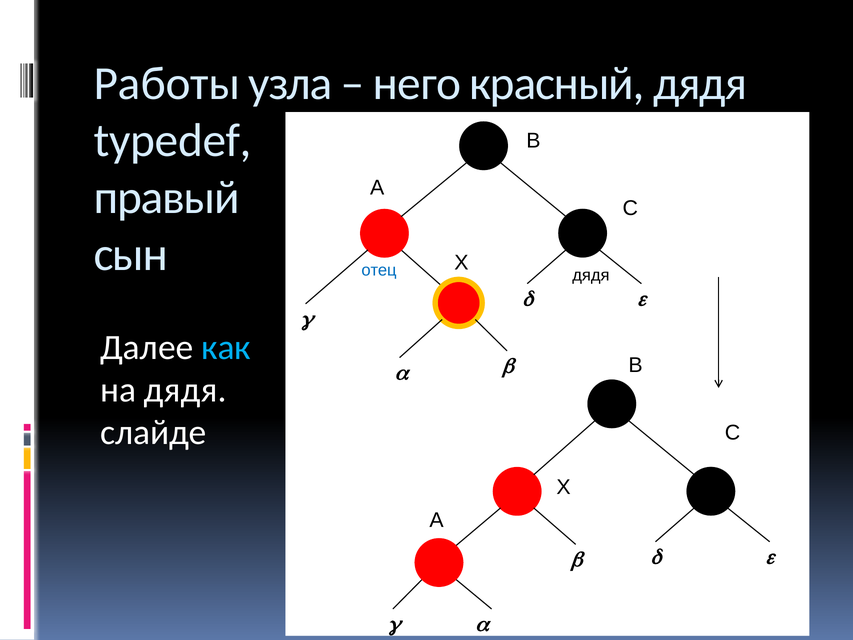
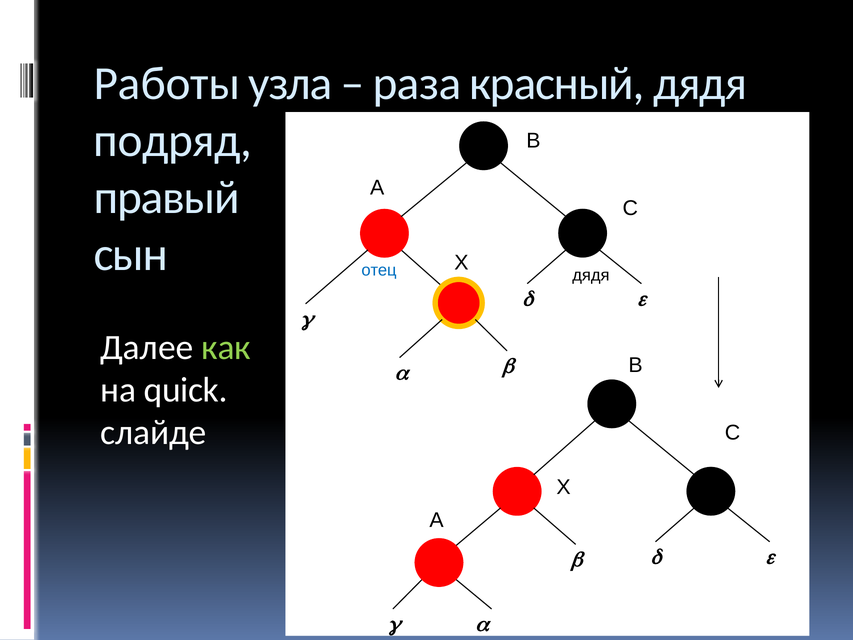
него: него -> раза
typedef: typedef -> подряд
как colour: light blue -> light green
на дядя: дядя -> quick
